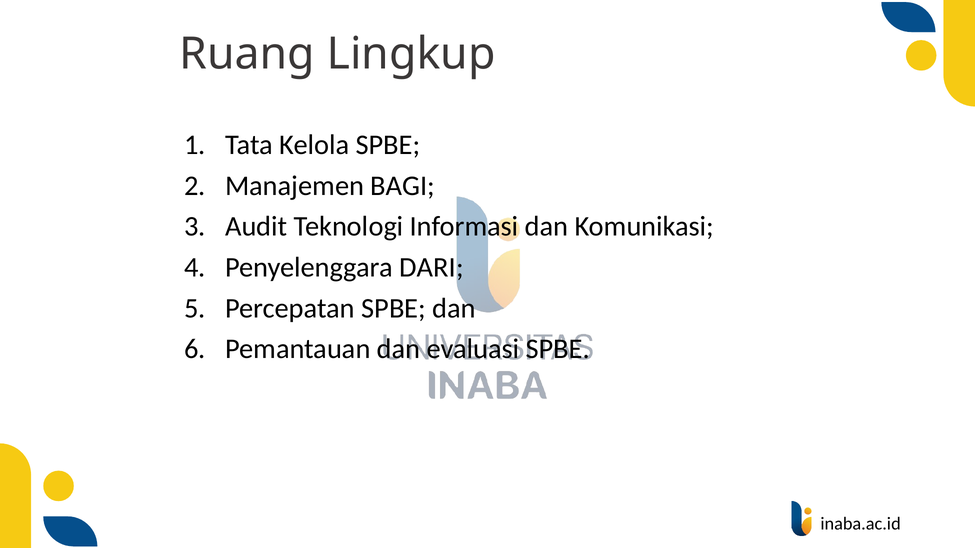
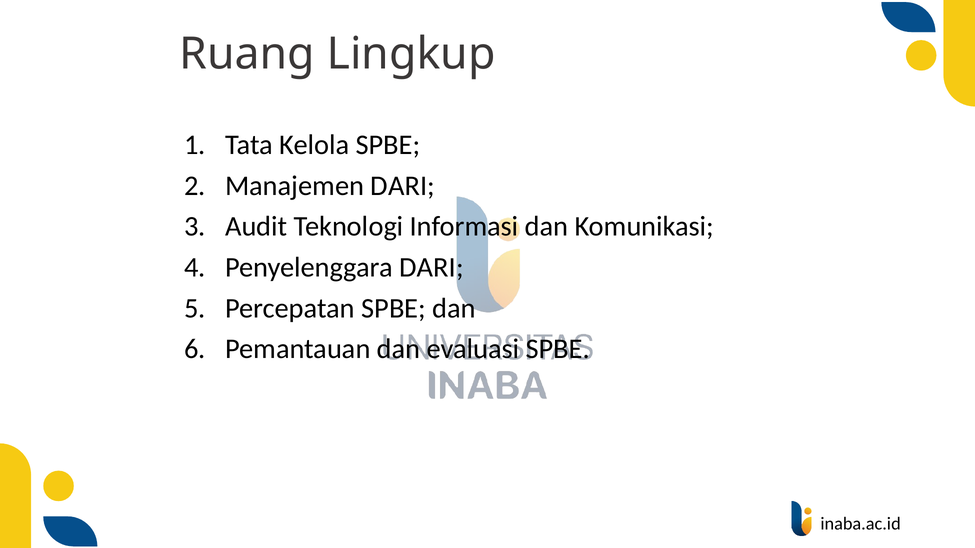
Manajemen BAGI: BAGI -> DARI
